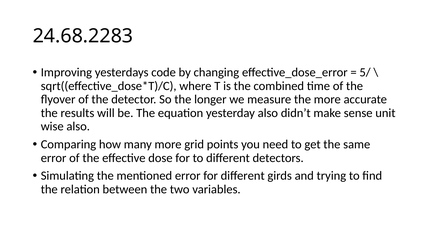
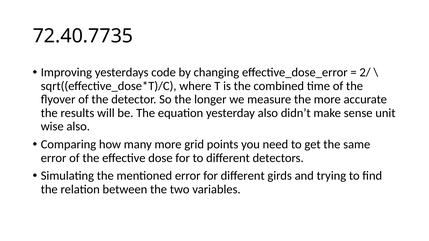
24.68.2283: 24.68.2283 -> 72.40.7735
5/: 5/ -> 2/
